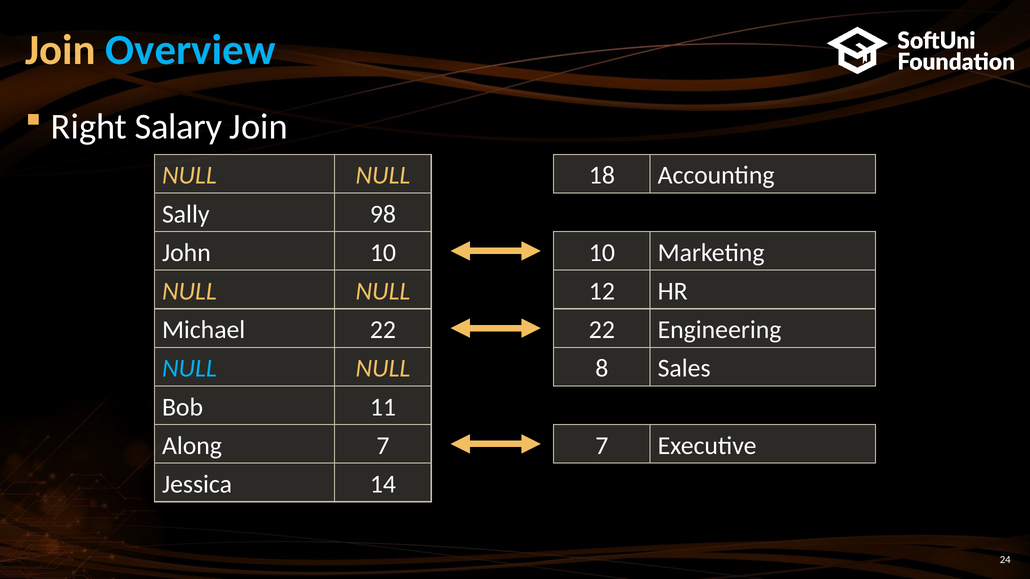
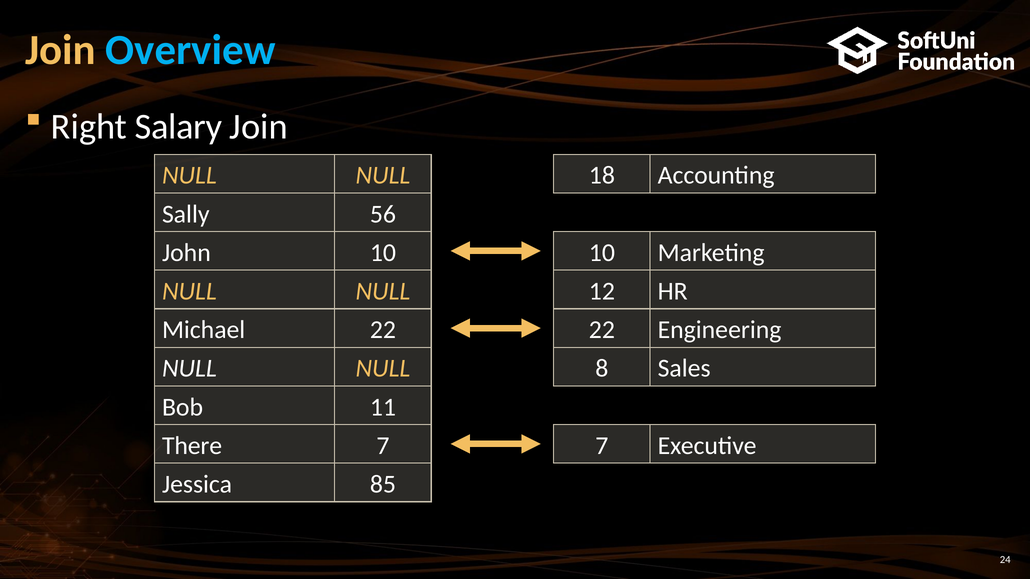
98: 98 -> 56
NULL at (189, 369) colour: light blue -> white
Along: Along -> There
14: 14 -> 85
